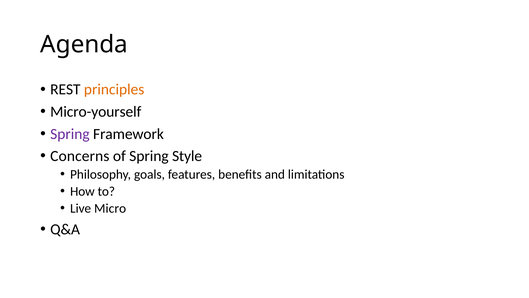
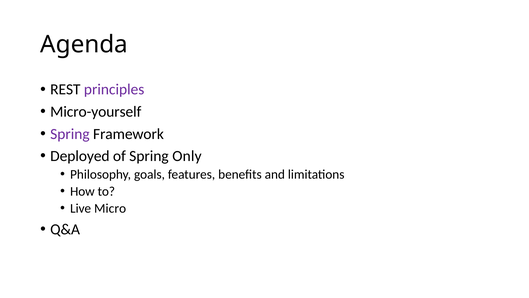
principles colour: orange -> purple
Concerns: Concerns -> Deployed
Style: Style -> Only
